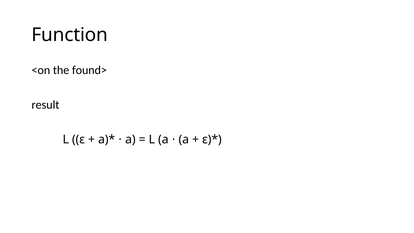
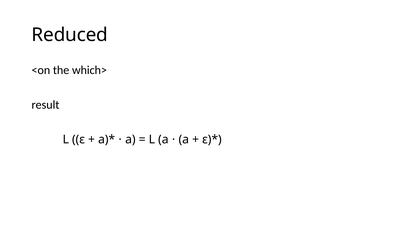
Function: Function -> Reduced
found>: found> -> which>
